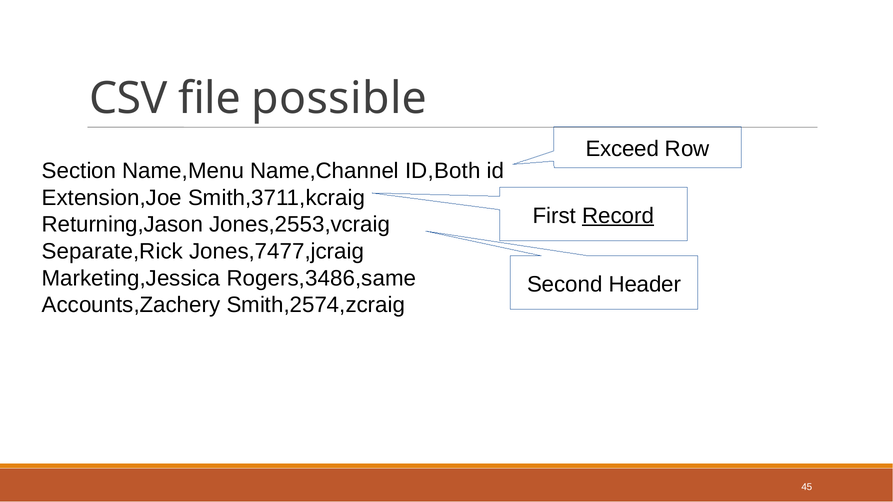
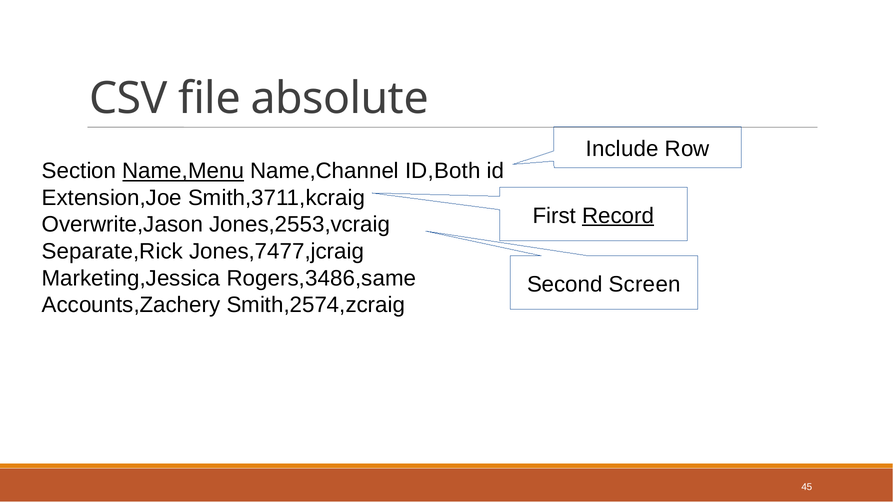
possible: possible -> absolute
Exceed: Exceed -> Include
Name,Menu underline: none -> present
Returning,Jason: Returning,Jason -> Overwrite,Jason
Header: Header -> Screen
